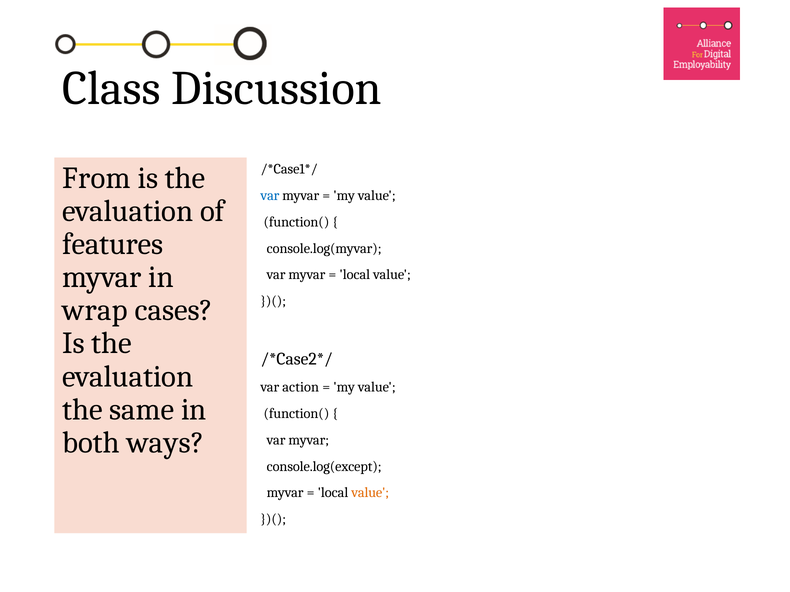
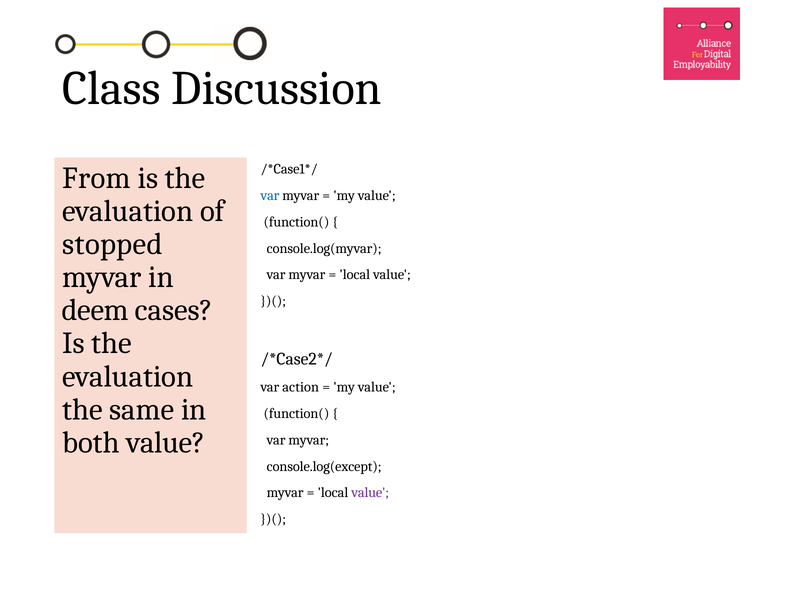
features: features -> stopped
wrap: wrap -> deem
both ways: ways -> value
value at (370, 493) colour: orange -> purple
